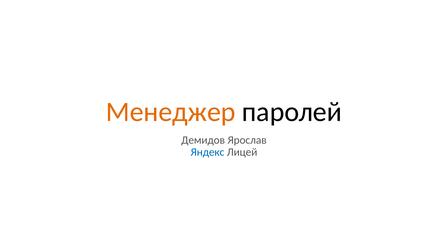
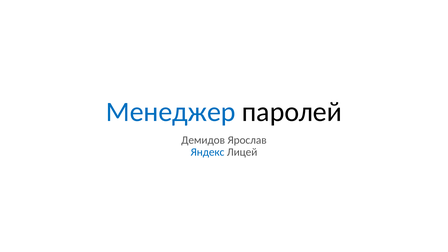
Менеджер colour: orange -> blue
